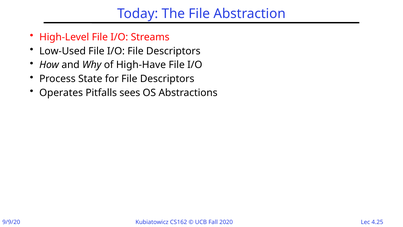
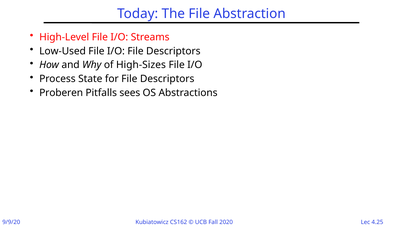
High-Have: High-Have -> High-Sizes
Operates: Operates -> Proberen
